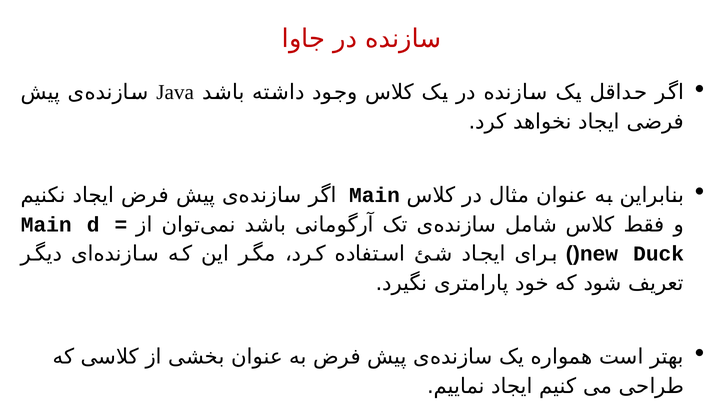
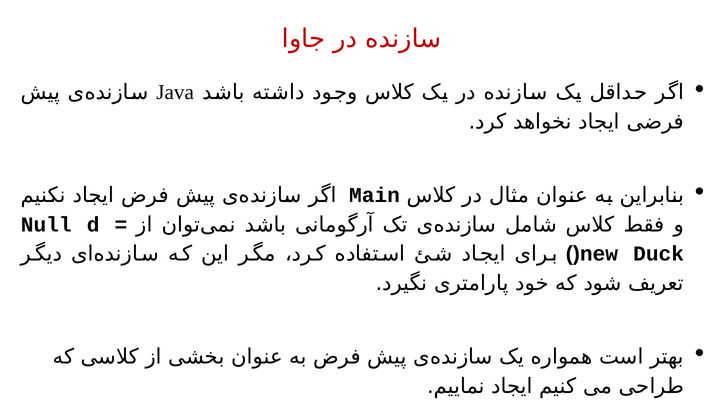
Main at (46, 225): Main -> Null
